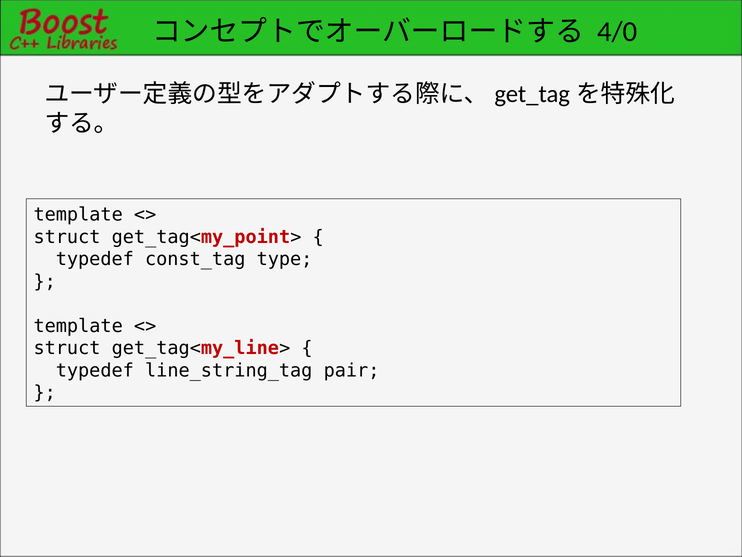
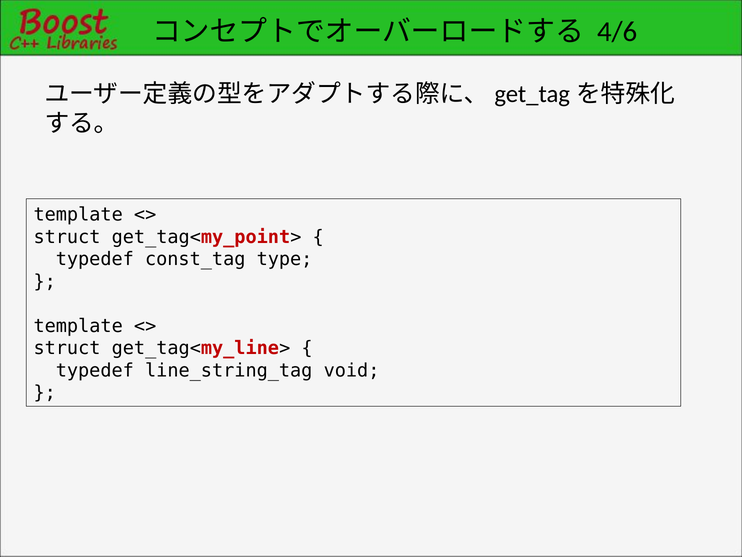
4/0: 4/0 -> 4/6
pair: pair -> void
